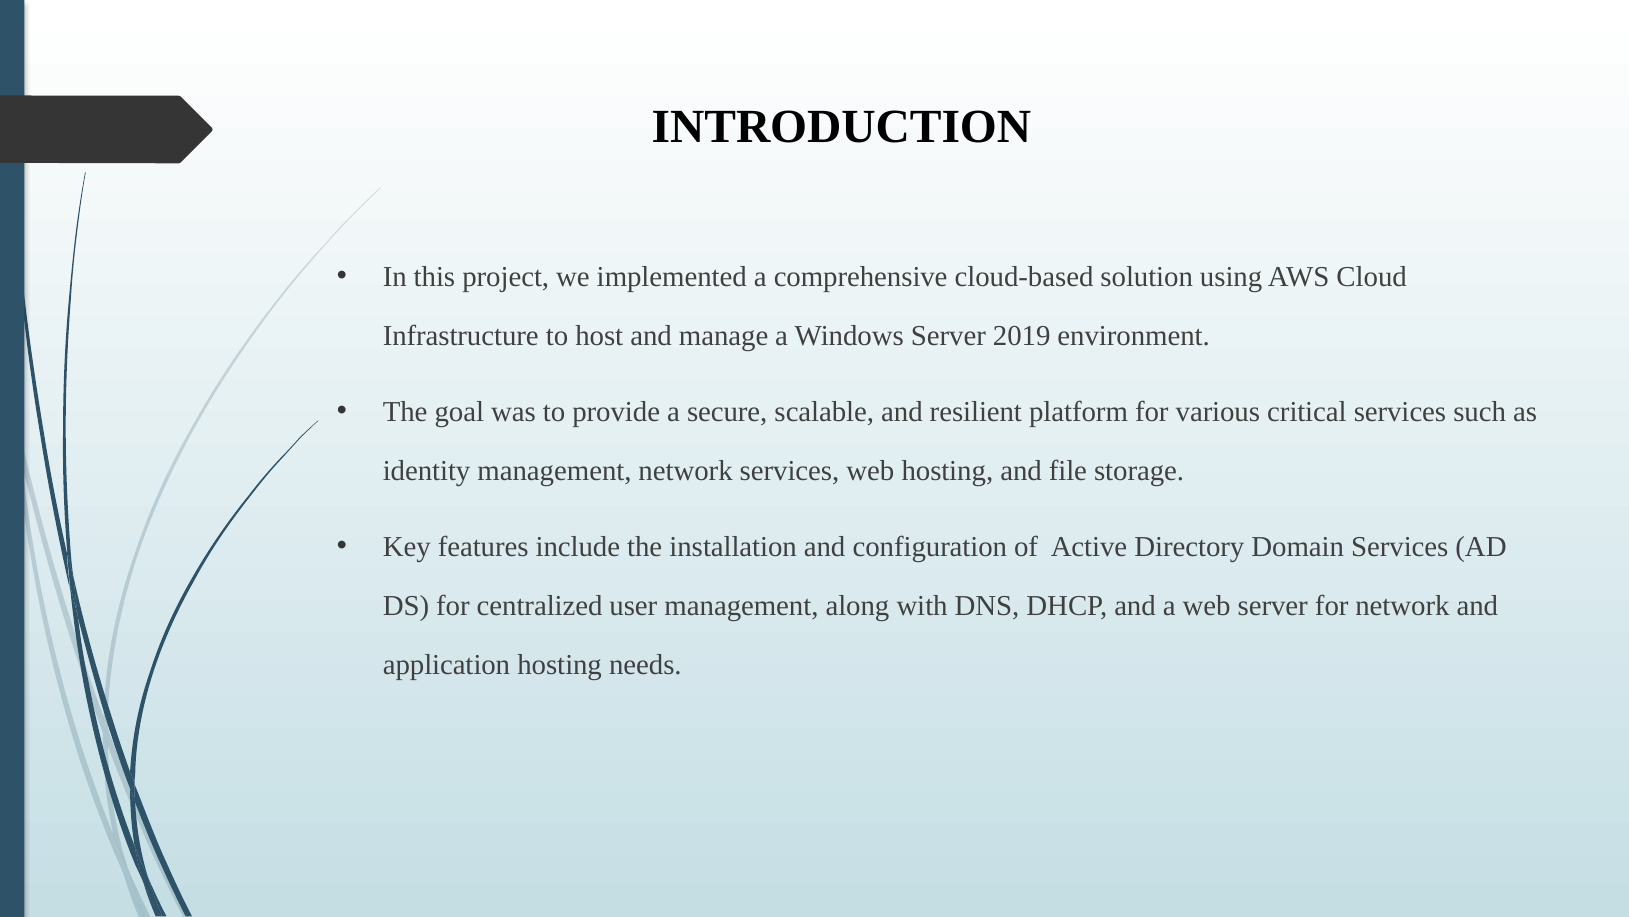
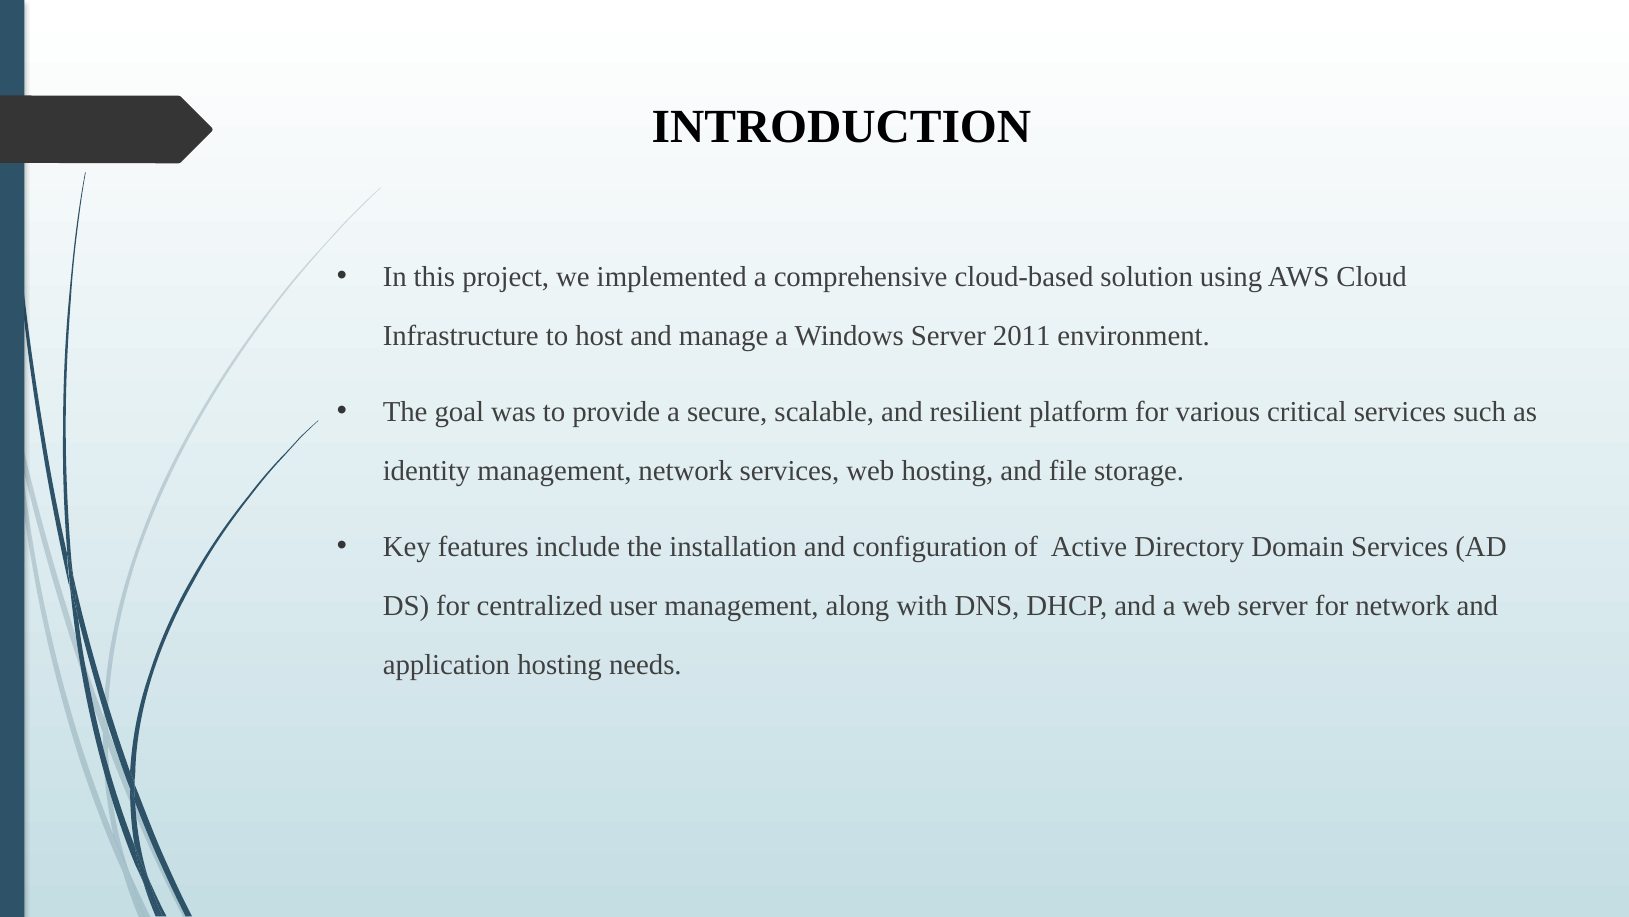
2019: 2019 -> 2011
